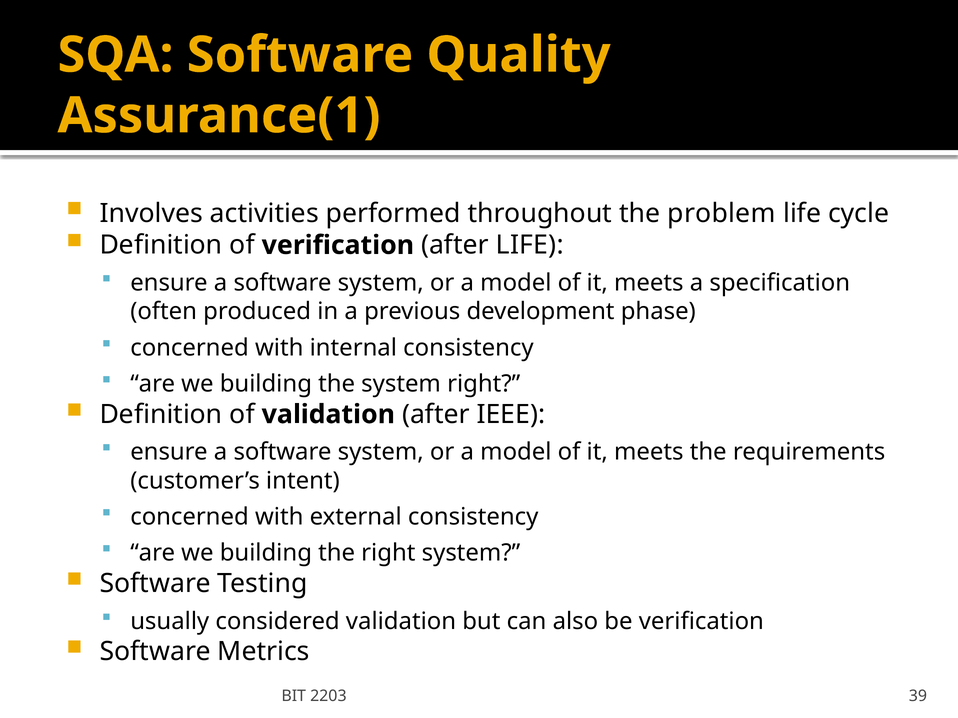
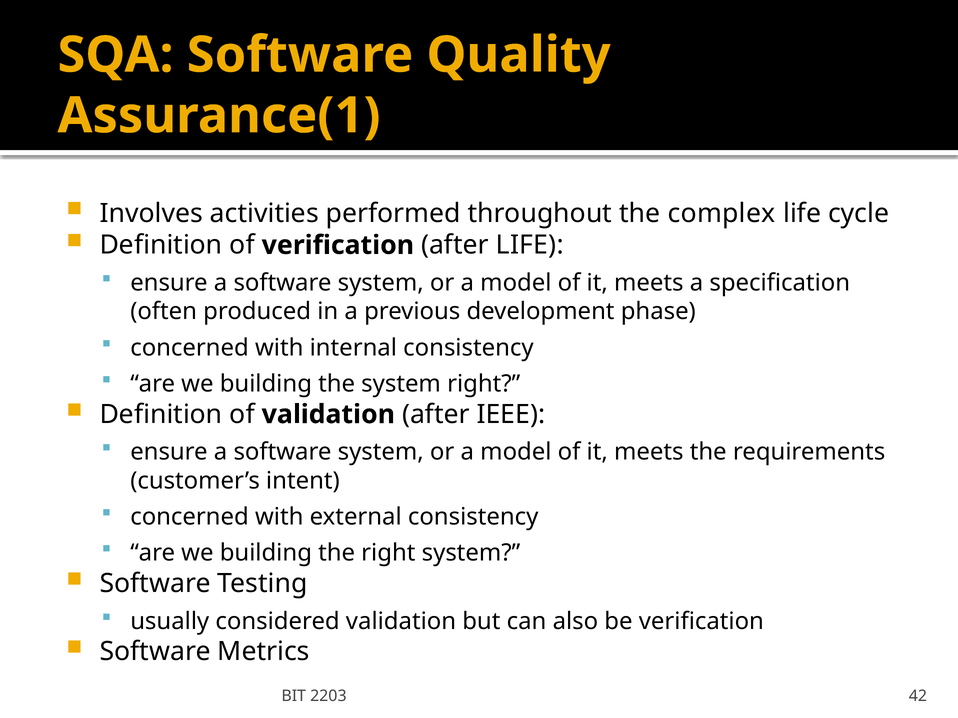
problem: problem -> complex
39: 39 -> 42
